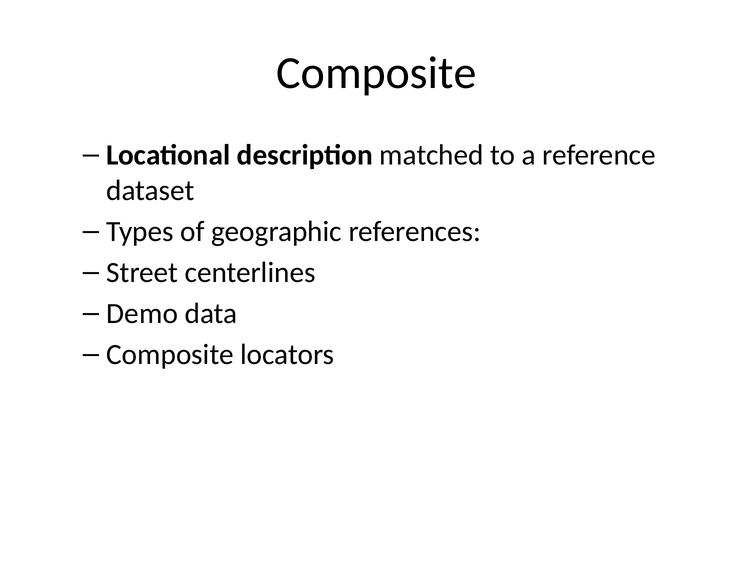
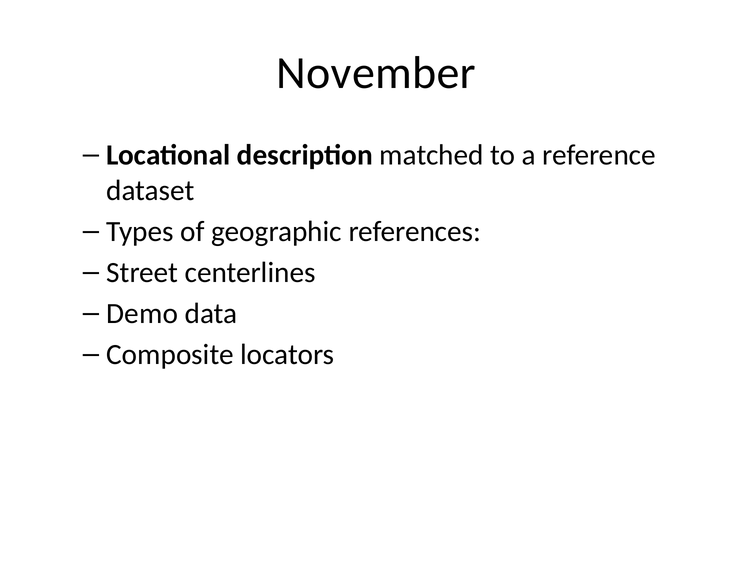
Composite at (376, 73): Composite -> November
